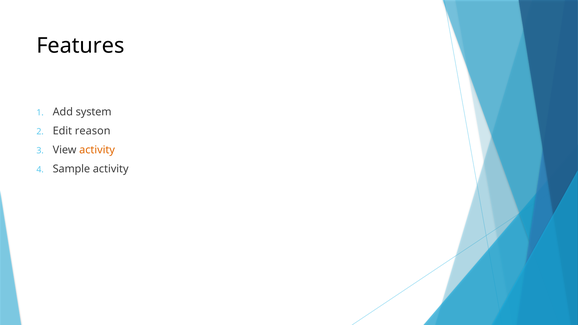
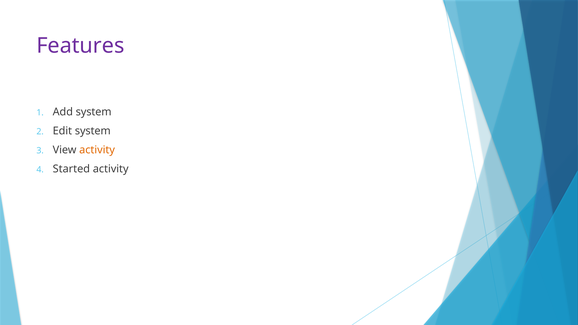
Features colour: black -> purple
Edit reason: reason -> system
Sample: Sample -> Started
